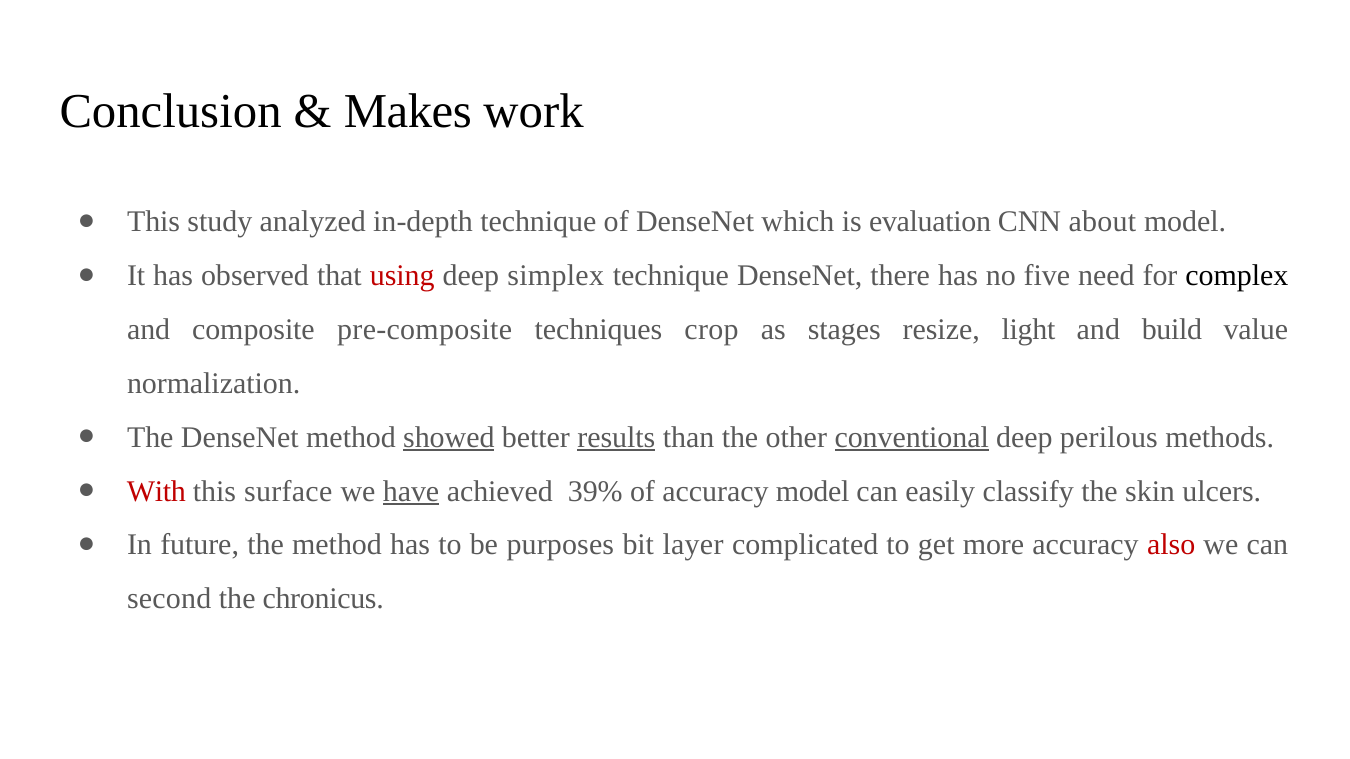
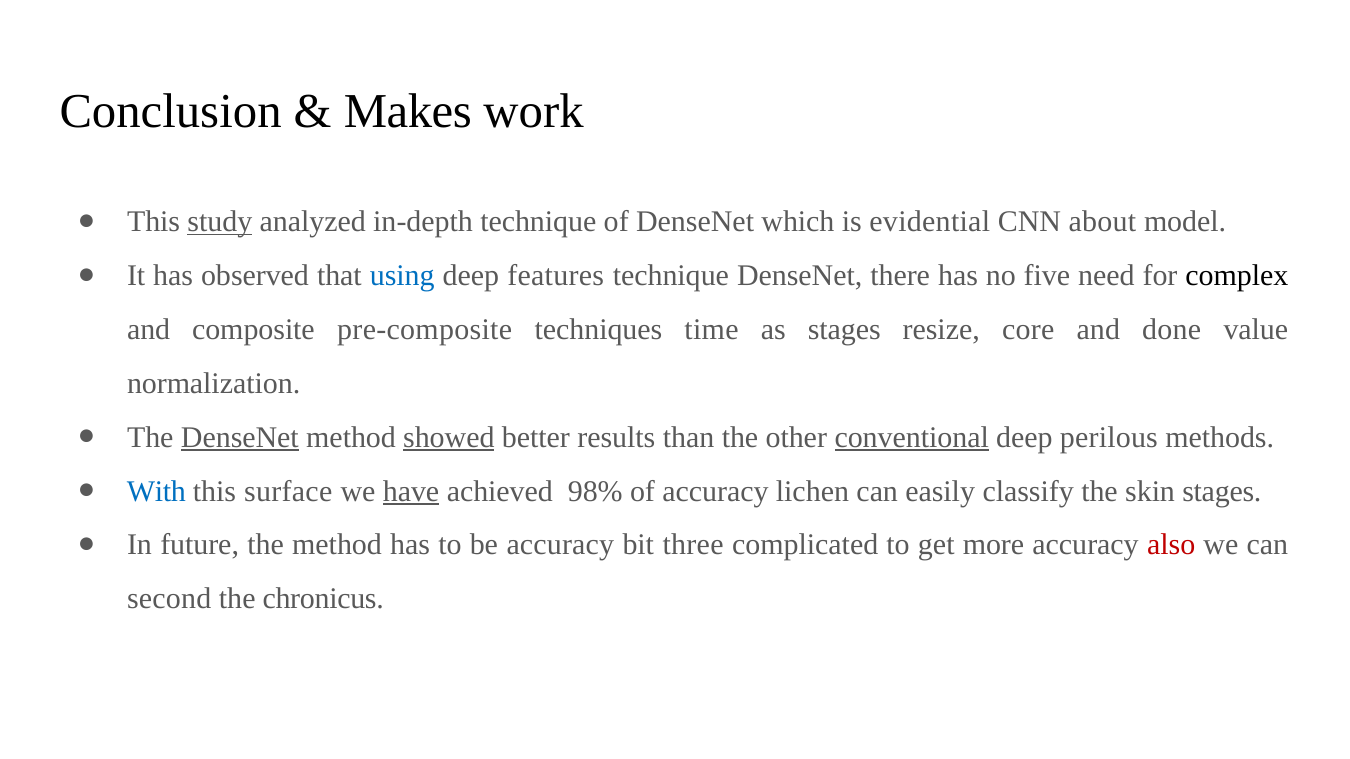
study underline: none -> present
evaluation: evaluation -> evidential
using colour: red -> blue
simplex: simplex -> features
crop: crop -> time
light: light -> core
build: build -> done
DenseNet at (240, 437) underline: none -> present
results underline: present -> none
With colour: red -> blue
39%: 39% -> 98%
accuracy model: model -> lichen
skin ulcers: ulcers -> stages
be purposes: purposes -> accuracy
layer: layer -> three
